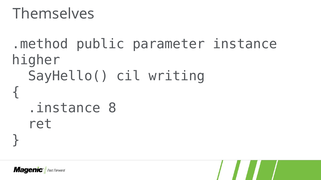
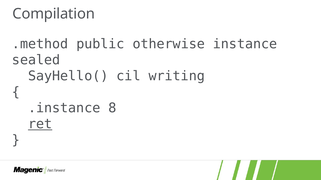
Themselves: Themselves -> Compilation
parameter: parameter -> otherwise
higher: higher -> sealed
ret underline: none -> present
